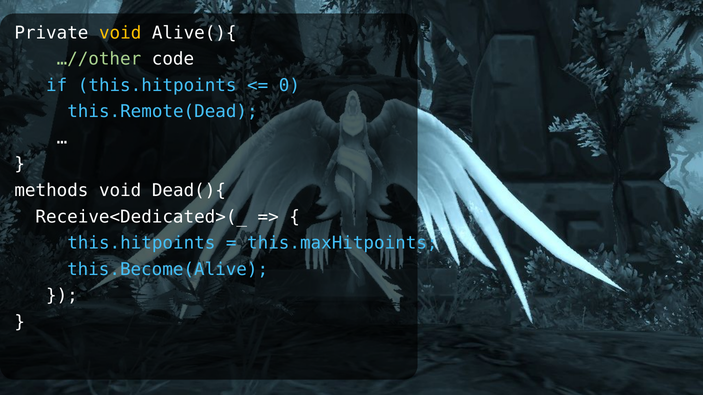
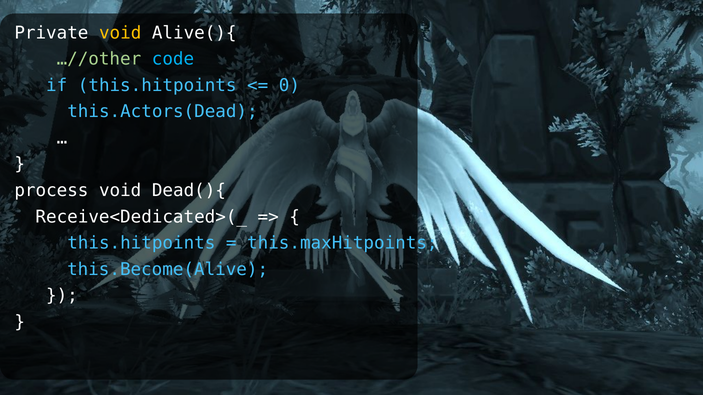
code colour: white -> light blue
this.Remote(Dead: this.Remote(Dead -> this.Actors(Dead
methods: methods -> process
